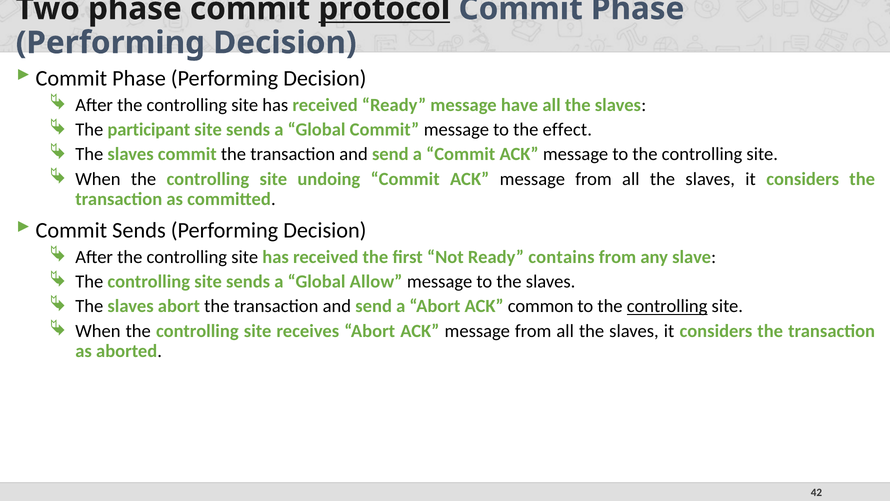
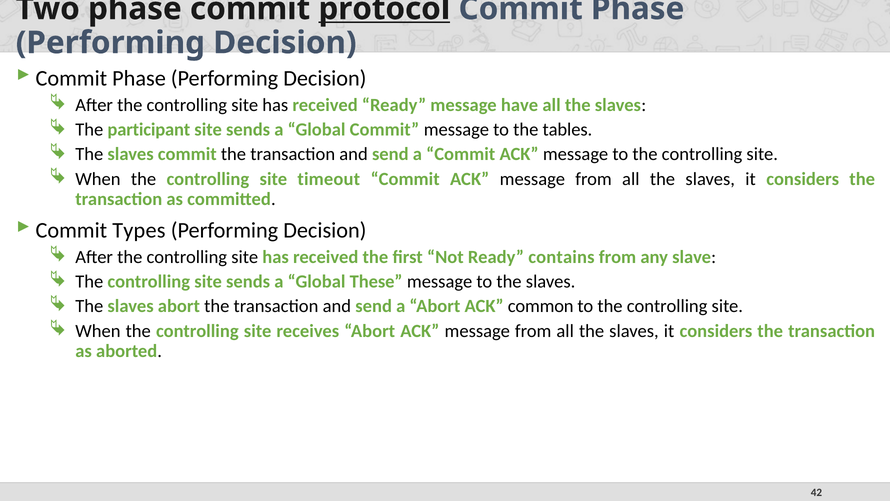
effect: effect -> tables
undoing: undoing -> timeout
Commit Sends: Sends -> Types
Allow: Allow -> These
controlling at (667, 306) underline: present -> none
